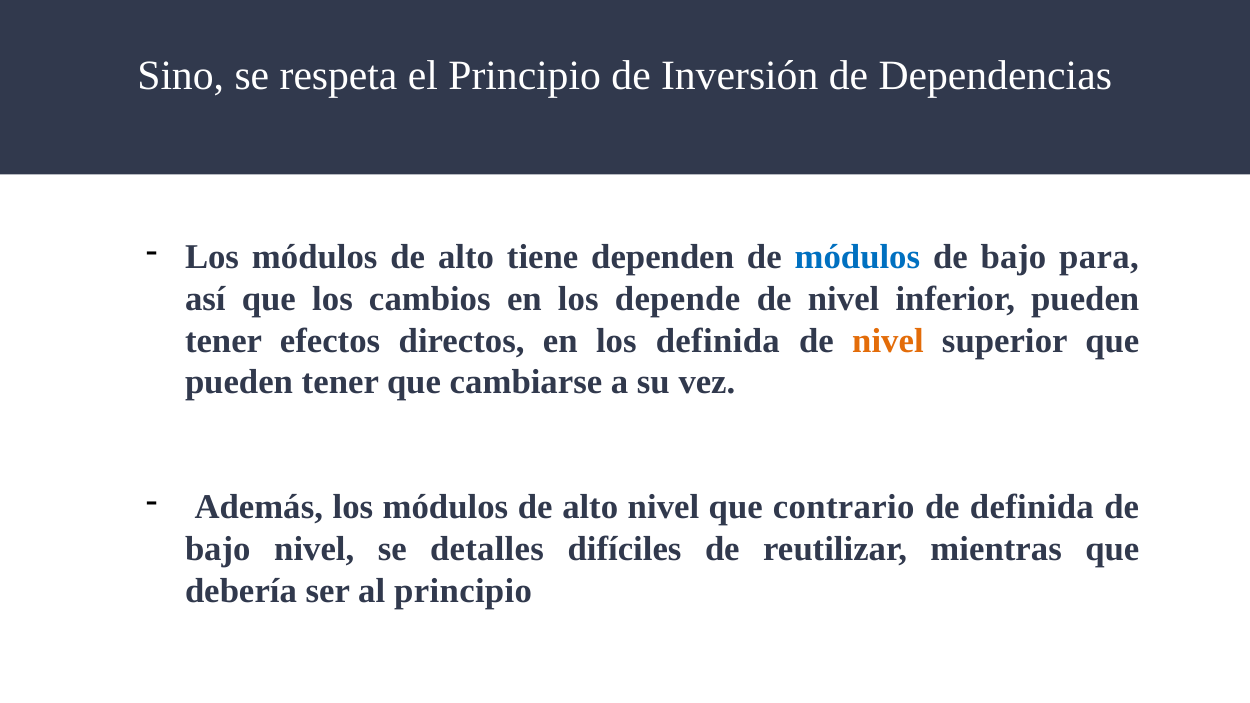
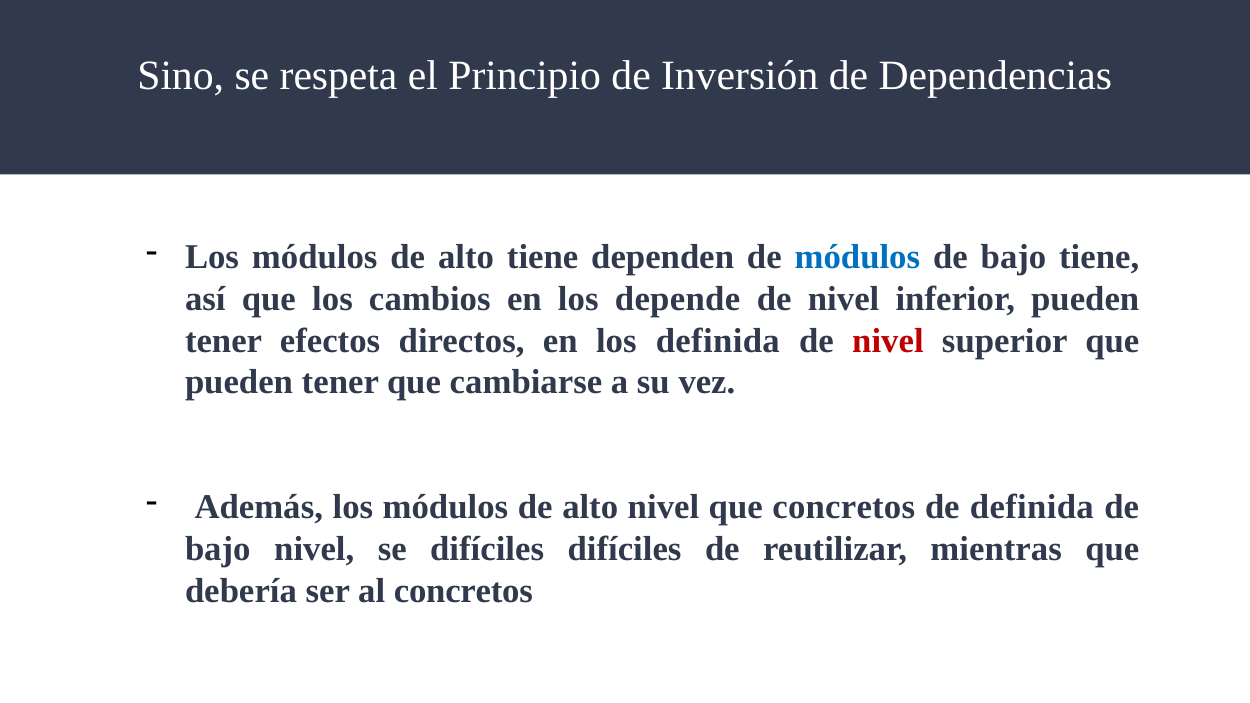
bajo para: para -> tiene
nivel at (888, 341) colour: orange -> red
que contrario: contrario -> concretos
se detalles: detalles -> difíciles
al principio: principio -> concretos
